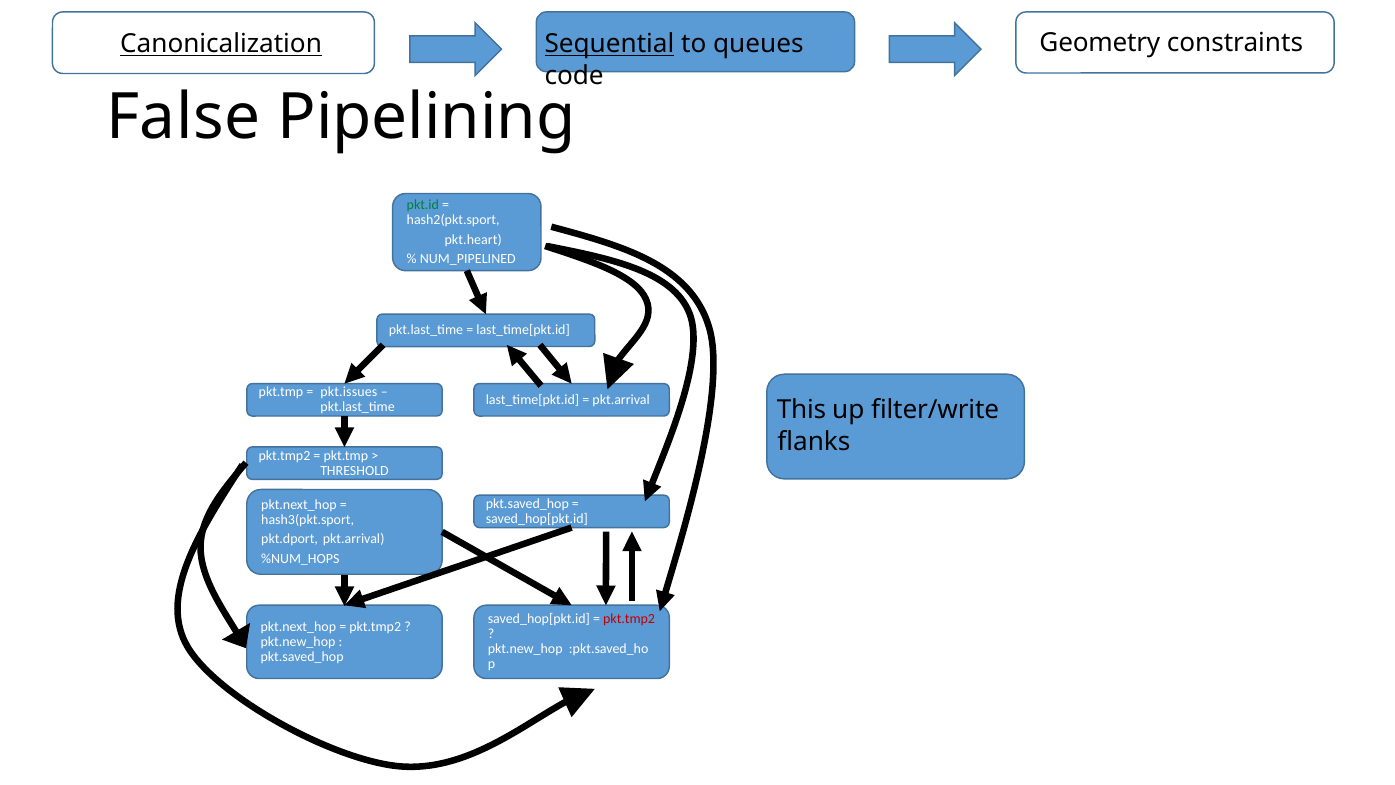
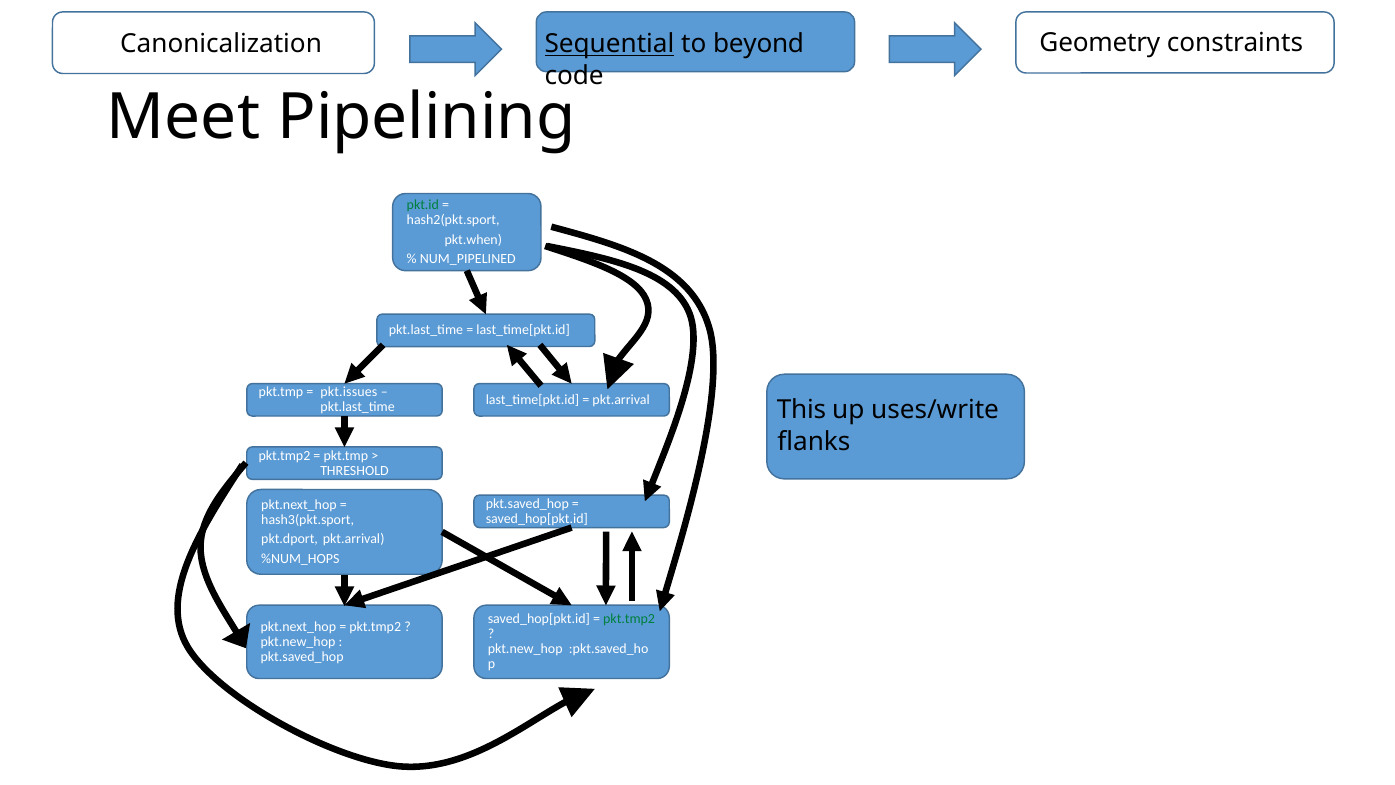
Canonicalization underline: present -> none
queues: queues -> beyond
False: False -> Meet
pkt.heart: pkt.heart -> pkt.when
filter/write: filter/write -> uses/write
pkt.tmp2 at (629, 619) colour: red -> green
